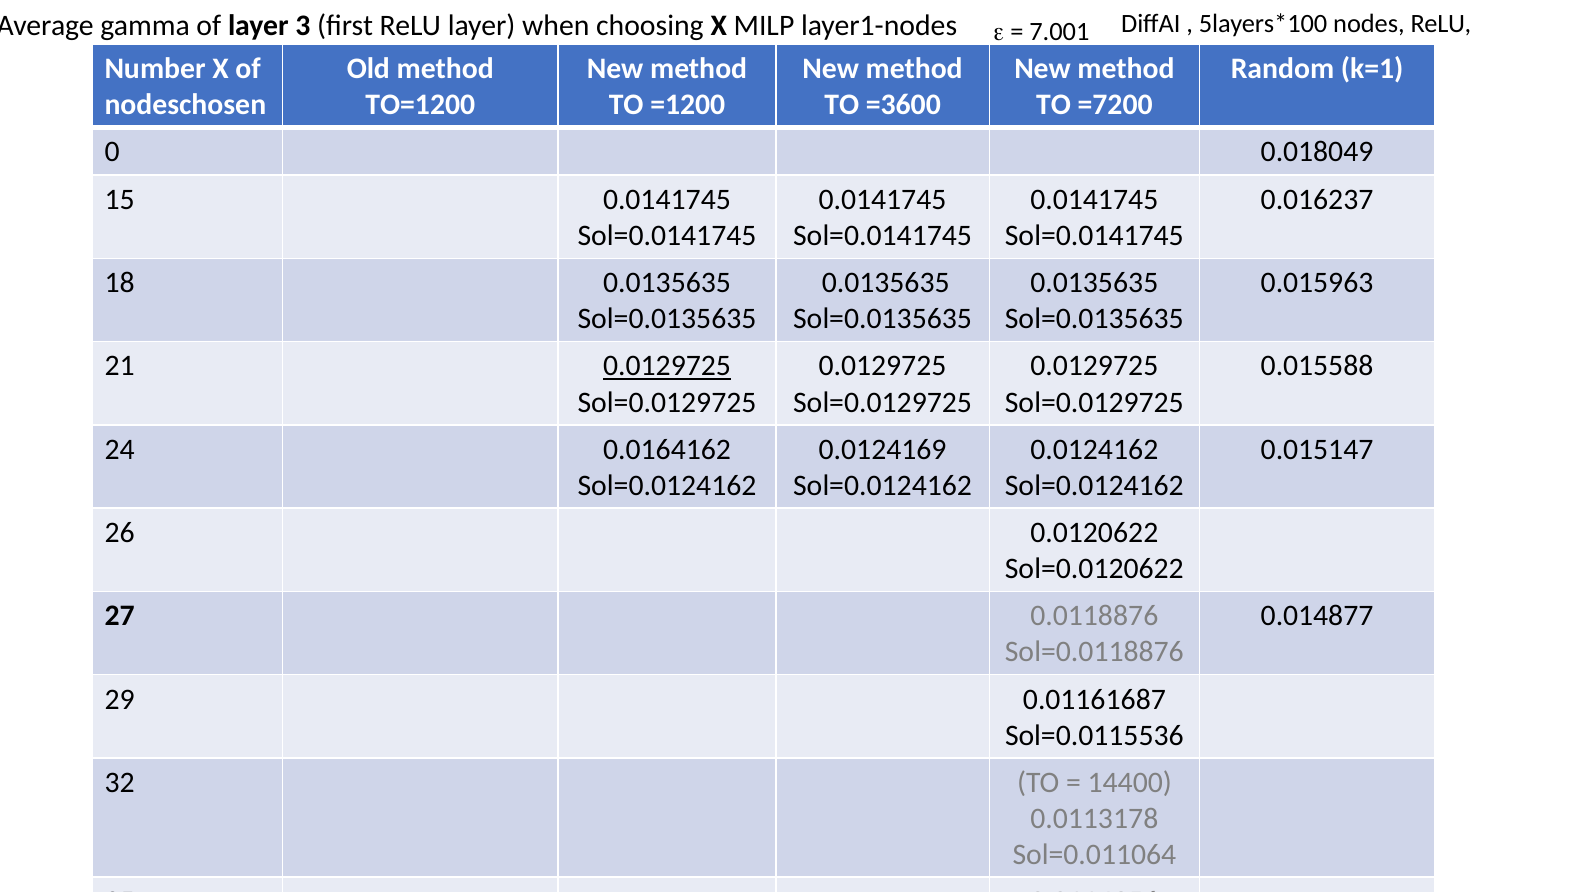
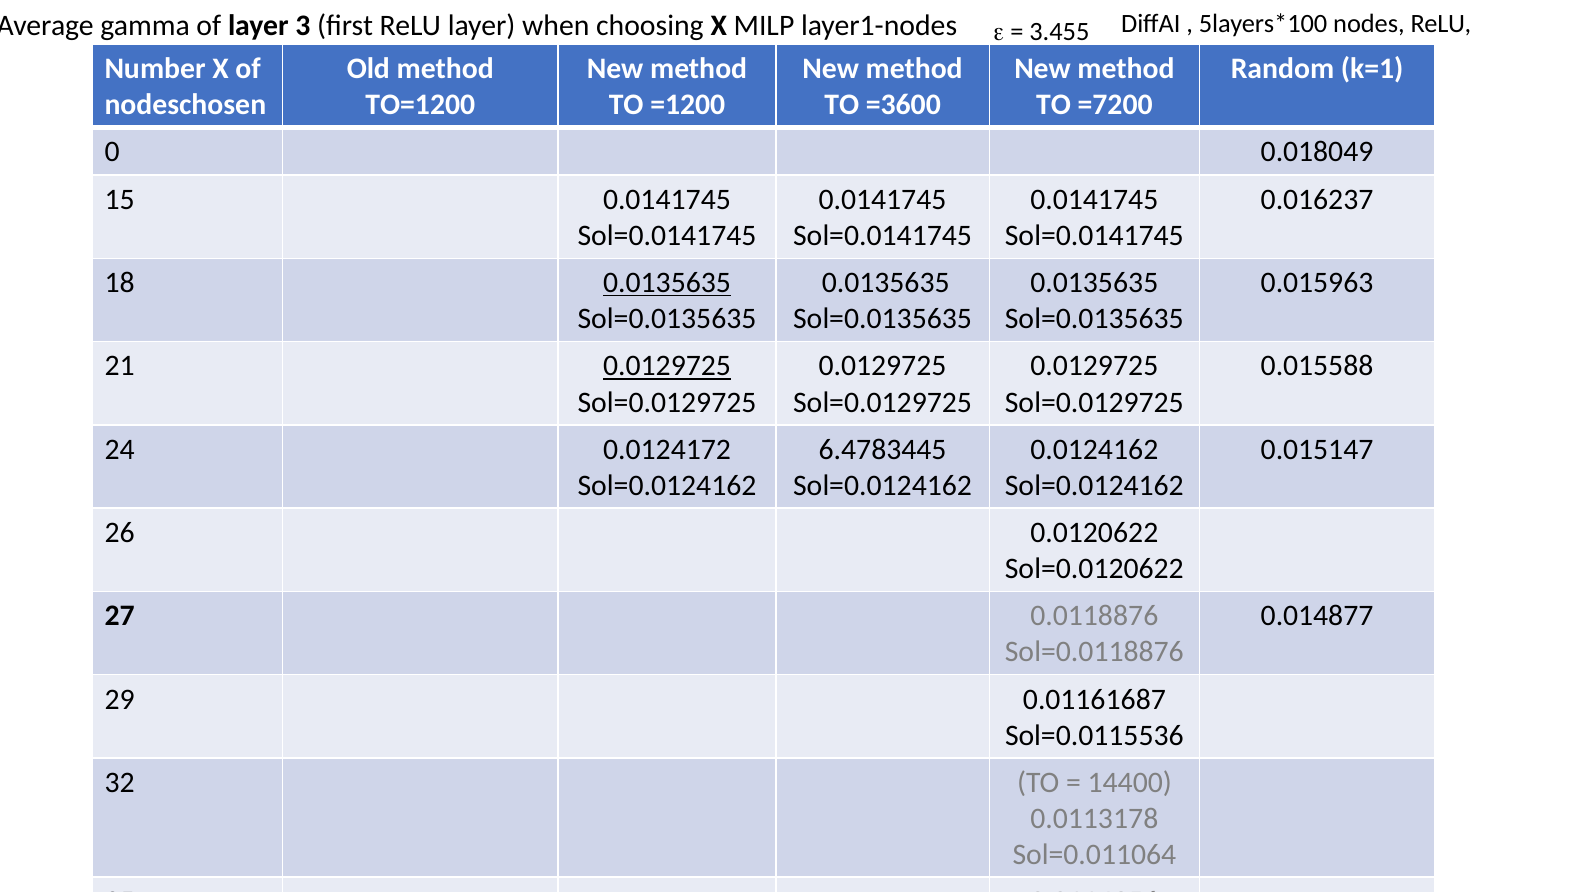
7.001: 7.001 -> 3.455
0.0135635 at (667, 283) underline: none -> present
0.0164162: 0.0164162 -> 0.0124172
0.0124169: 0.0124169 -> 6.4783445
